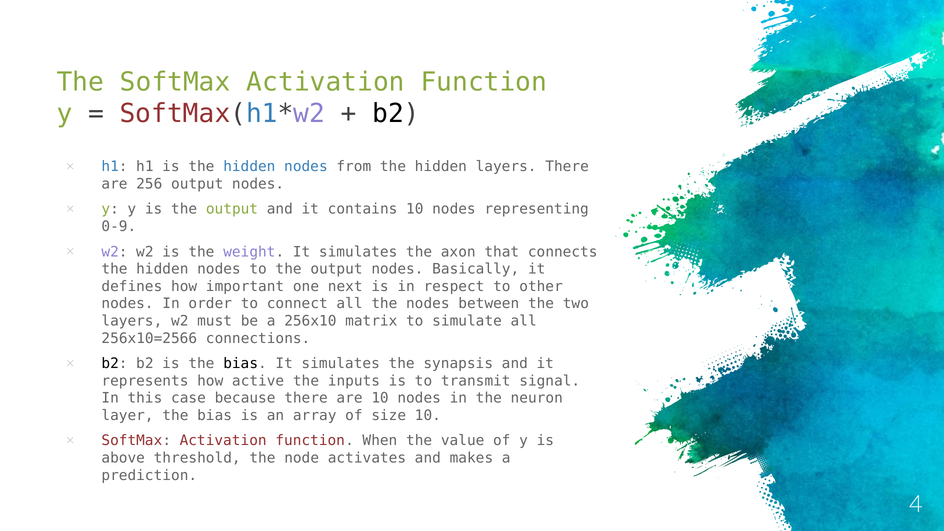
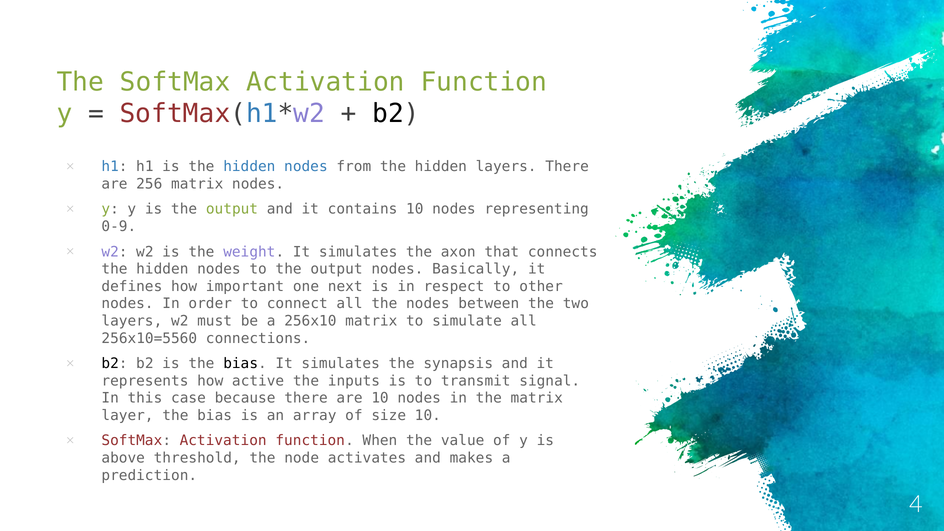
256 output: output -> matrix
256x10=2566: 256x10=2566 -> 256x10=5560
the neuron: neuron -> matrix
